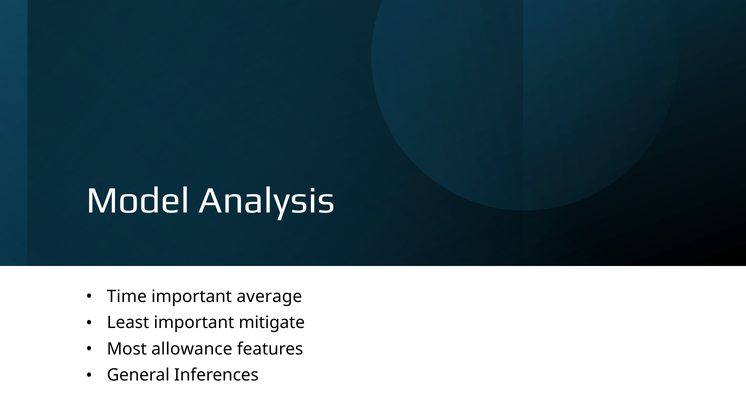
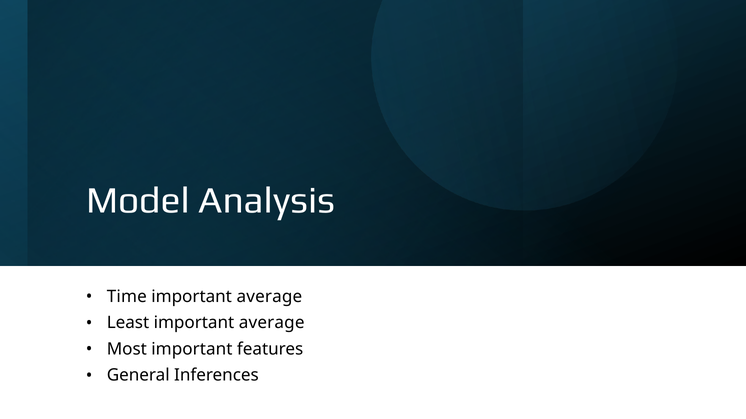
Least important mitigate: mitigate -> average
Most allowance: allowance -> important
